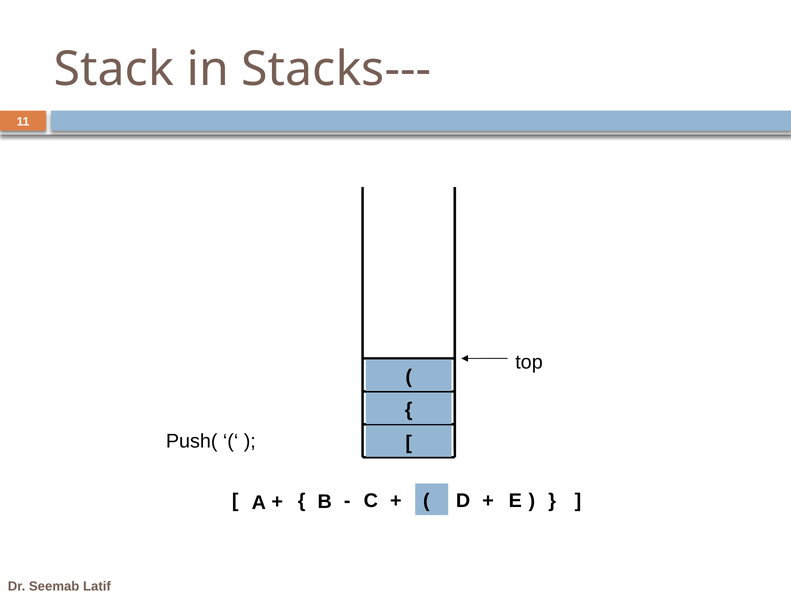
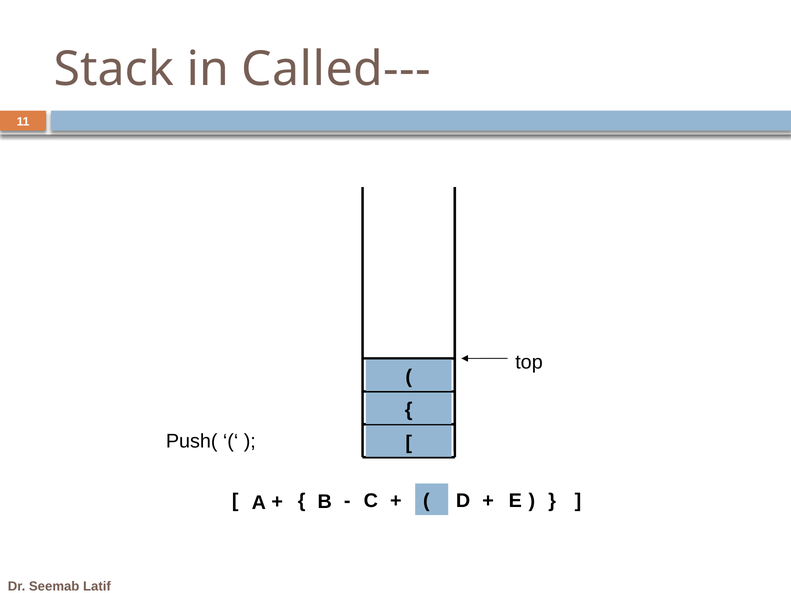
Stacks---: Stacks--- -> Called---
